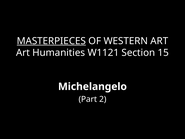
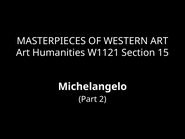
MASTERPIECES underline: present -> none
